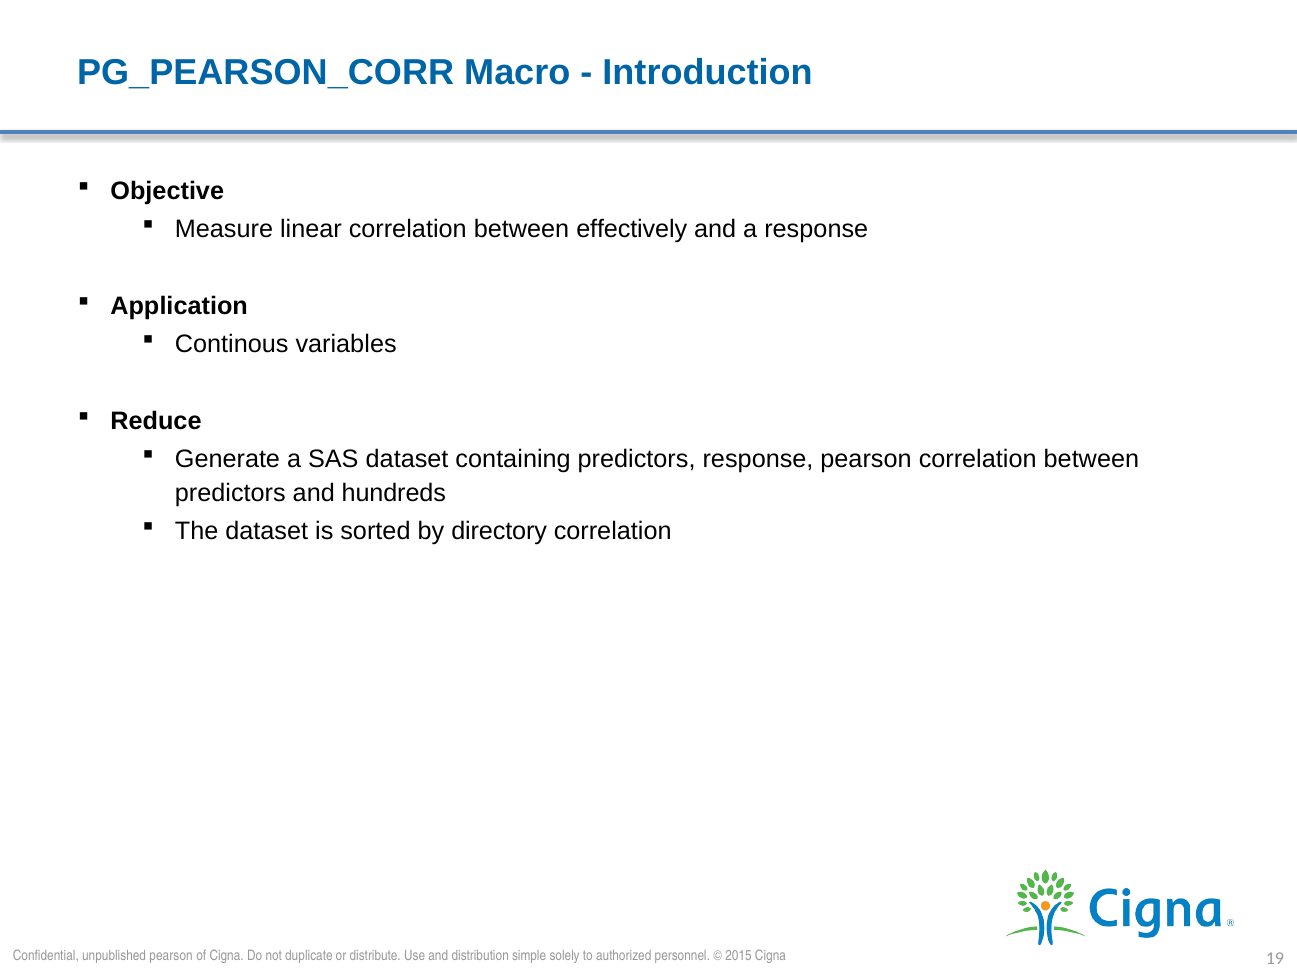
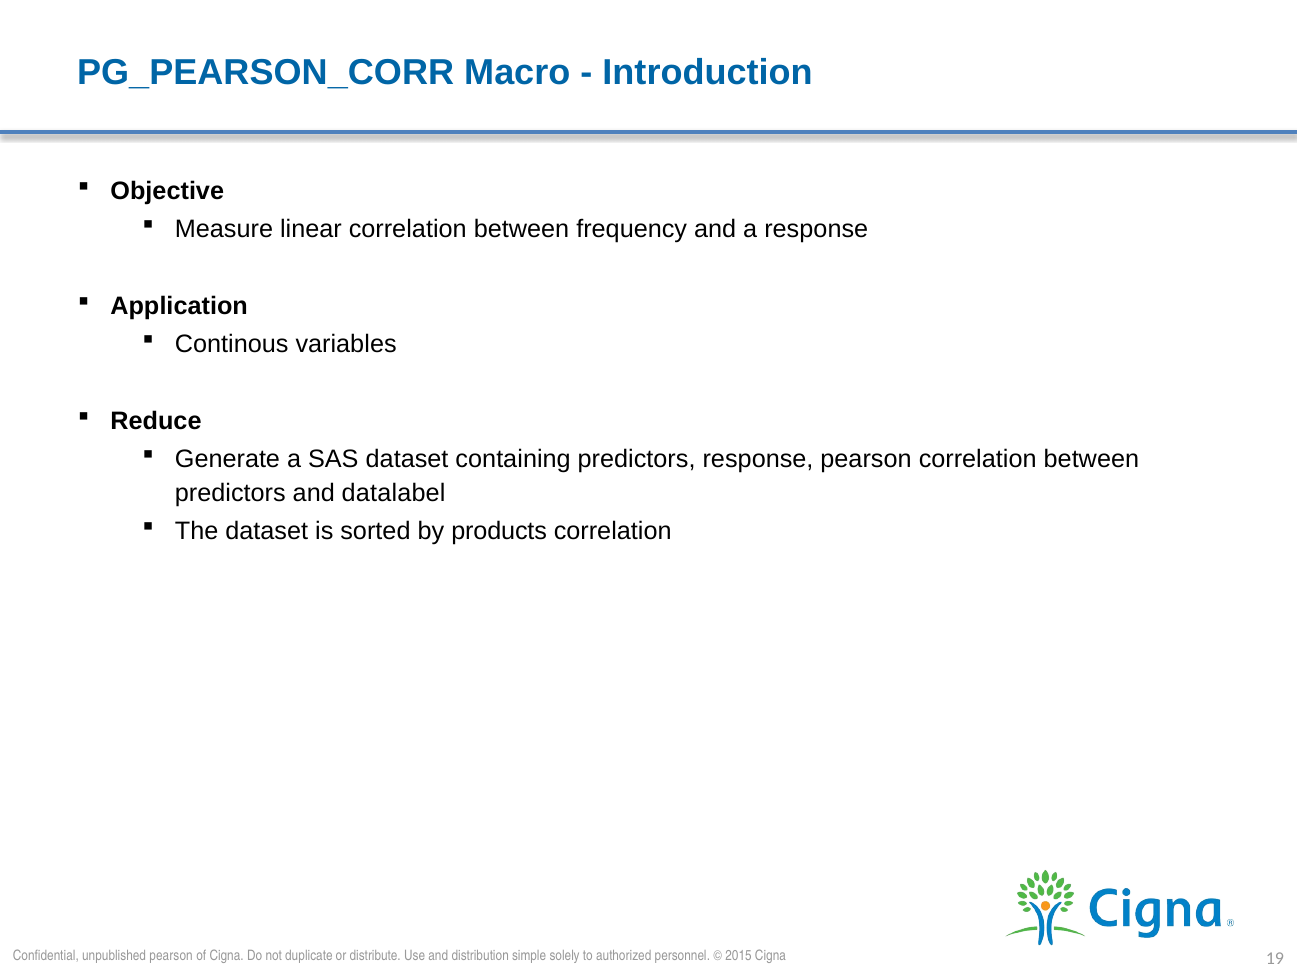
effectively: effectively -> frequency
hundreds: hundreds -> datalabel
directory: directory -> products
